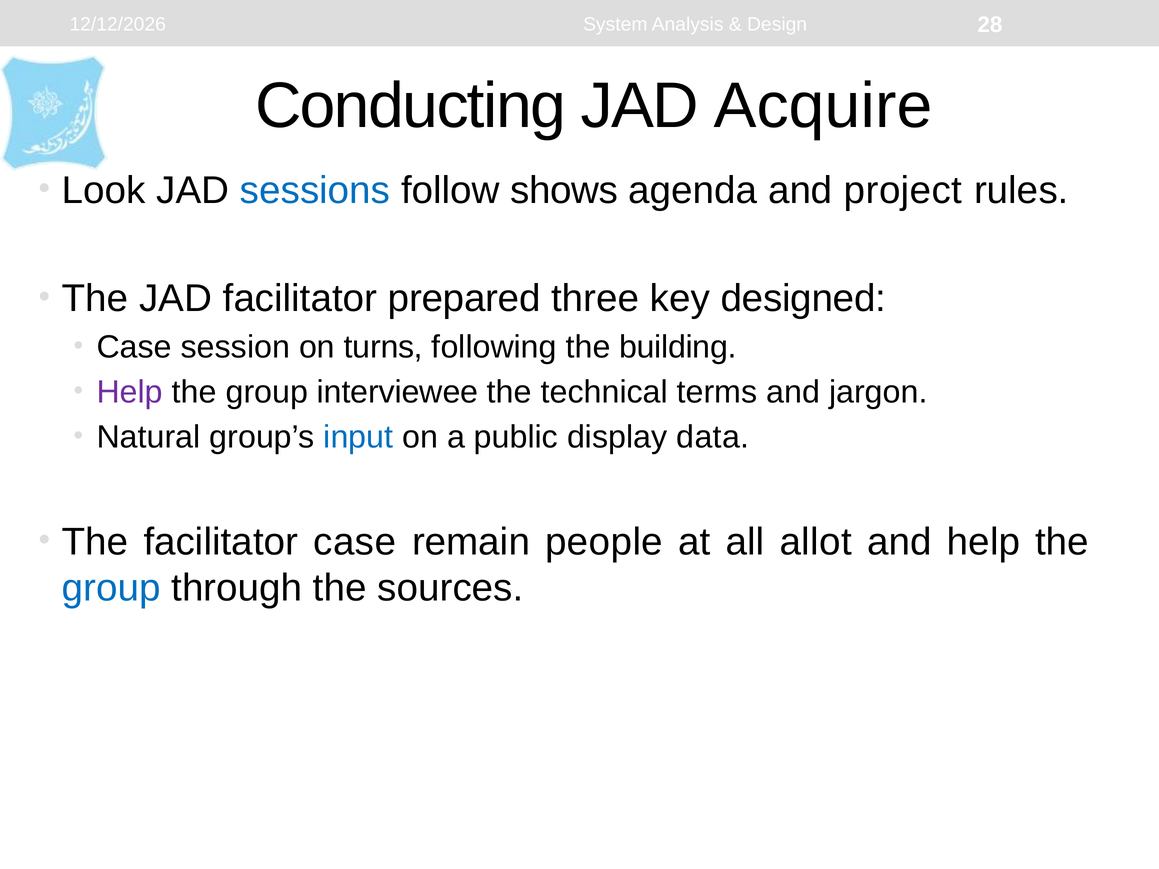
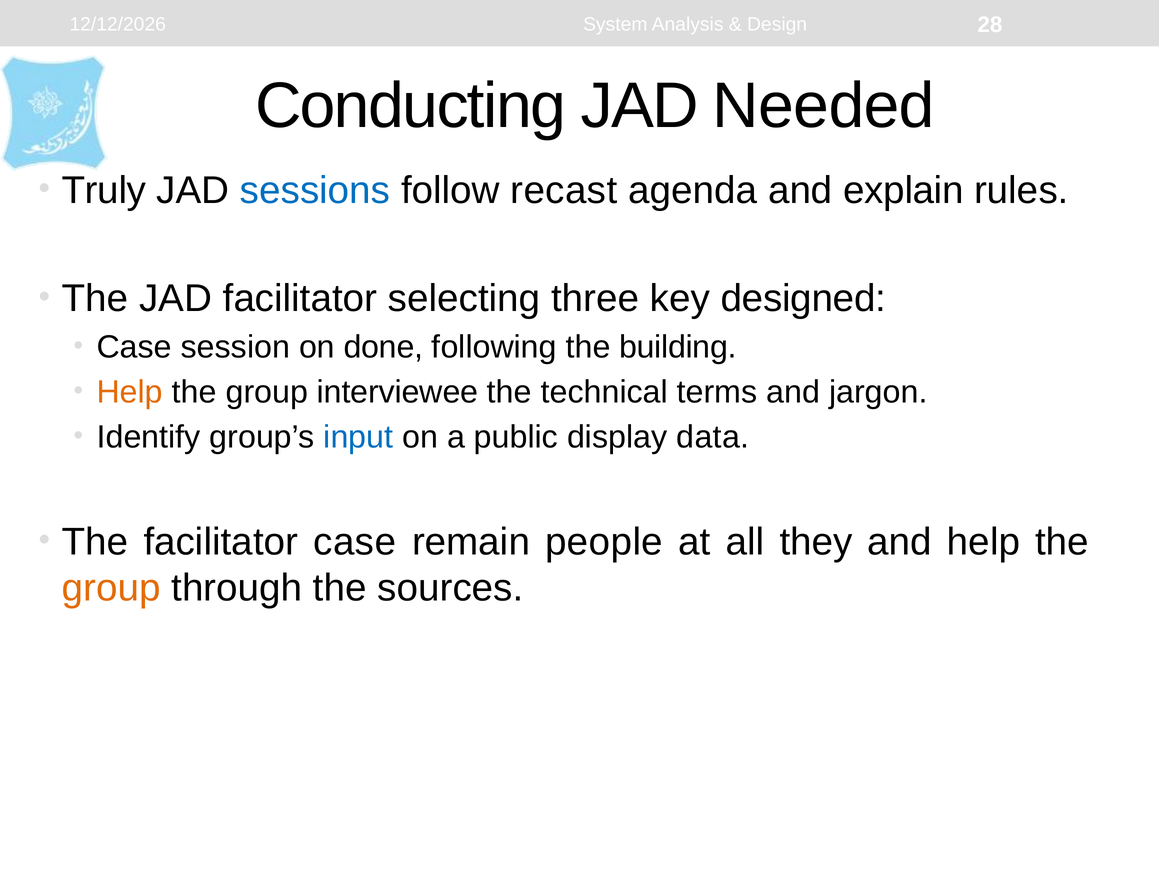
Acquire: Acquire -> Needed
Look: Look -> Truly
shows: shows -> recast
project: project -> explain
prepared: prepared -> selecting
turns: turns -> done
Help at (130, 392) colour: purple -> orange
Natural: Natural -> Identify
allot: allot -> they
group at (111, 588) colour: blue -> orange
